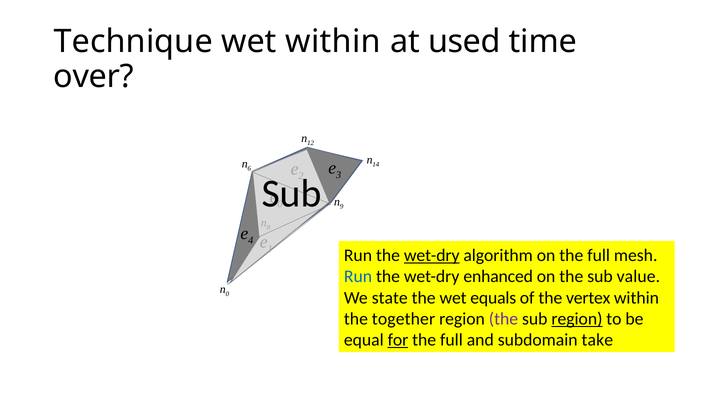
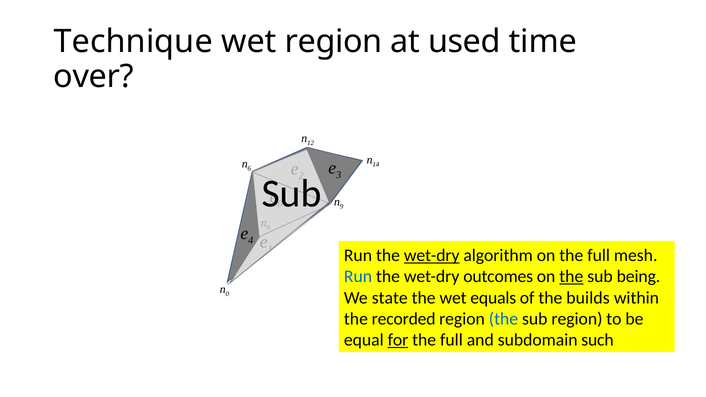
wet within: within -> region
enhanced: enhanced -> outcomes
the at (571, 277) underline: none -> present
value: value -> being
vertex: vertex -> builds
together: together -> recorded
the at (503, 319) colour: purple -> blue
region at (577, 319) underline: present -> none
take: take -> such
